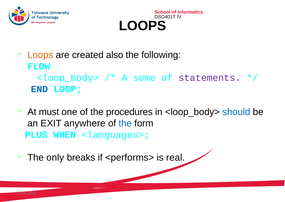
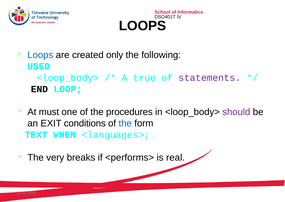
Loops at (40, 55) colour: orange -> blue
also: also -> only
FLOW: FLOW -> USED
some: some -> true
END colour: blue -> black
should colour: blue -> purple
anywhere: anywhere -> conditions
PLUS: PLUS -> TEXT
only: only -> very
